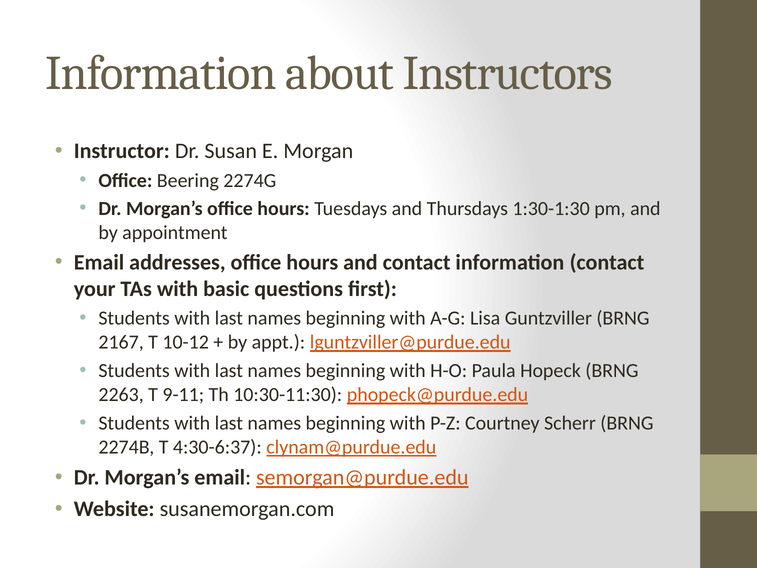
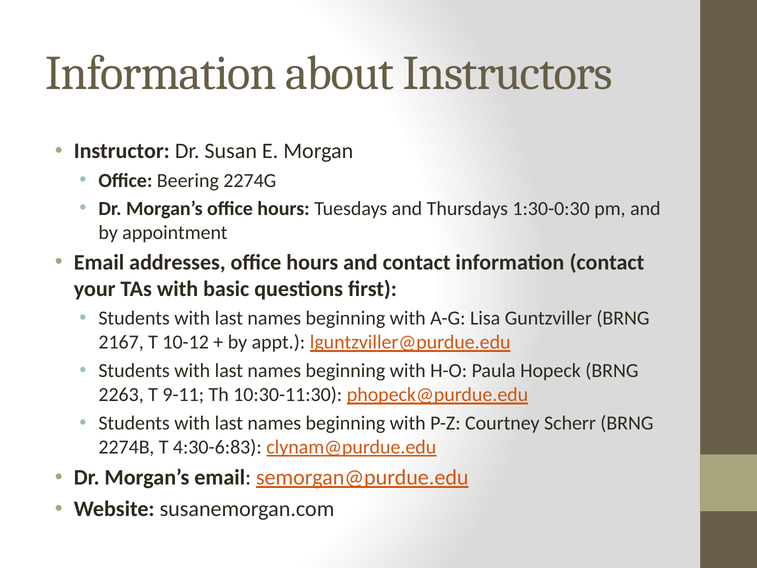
1:30-1:30: 1:30-1:30 -> 1:30-0:30
4:30-6:37: 4:30-6:37 -> 4:30-6:83
